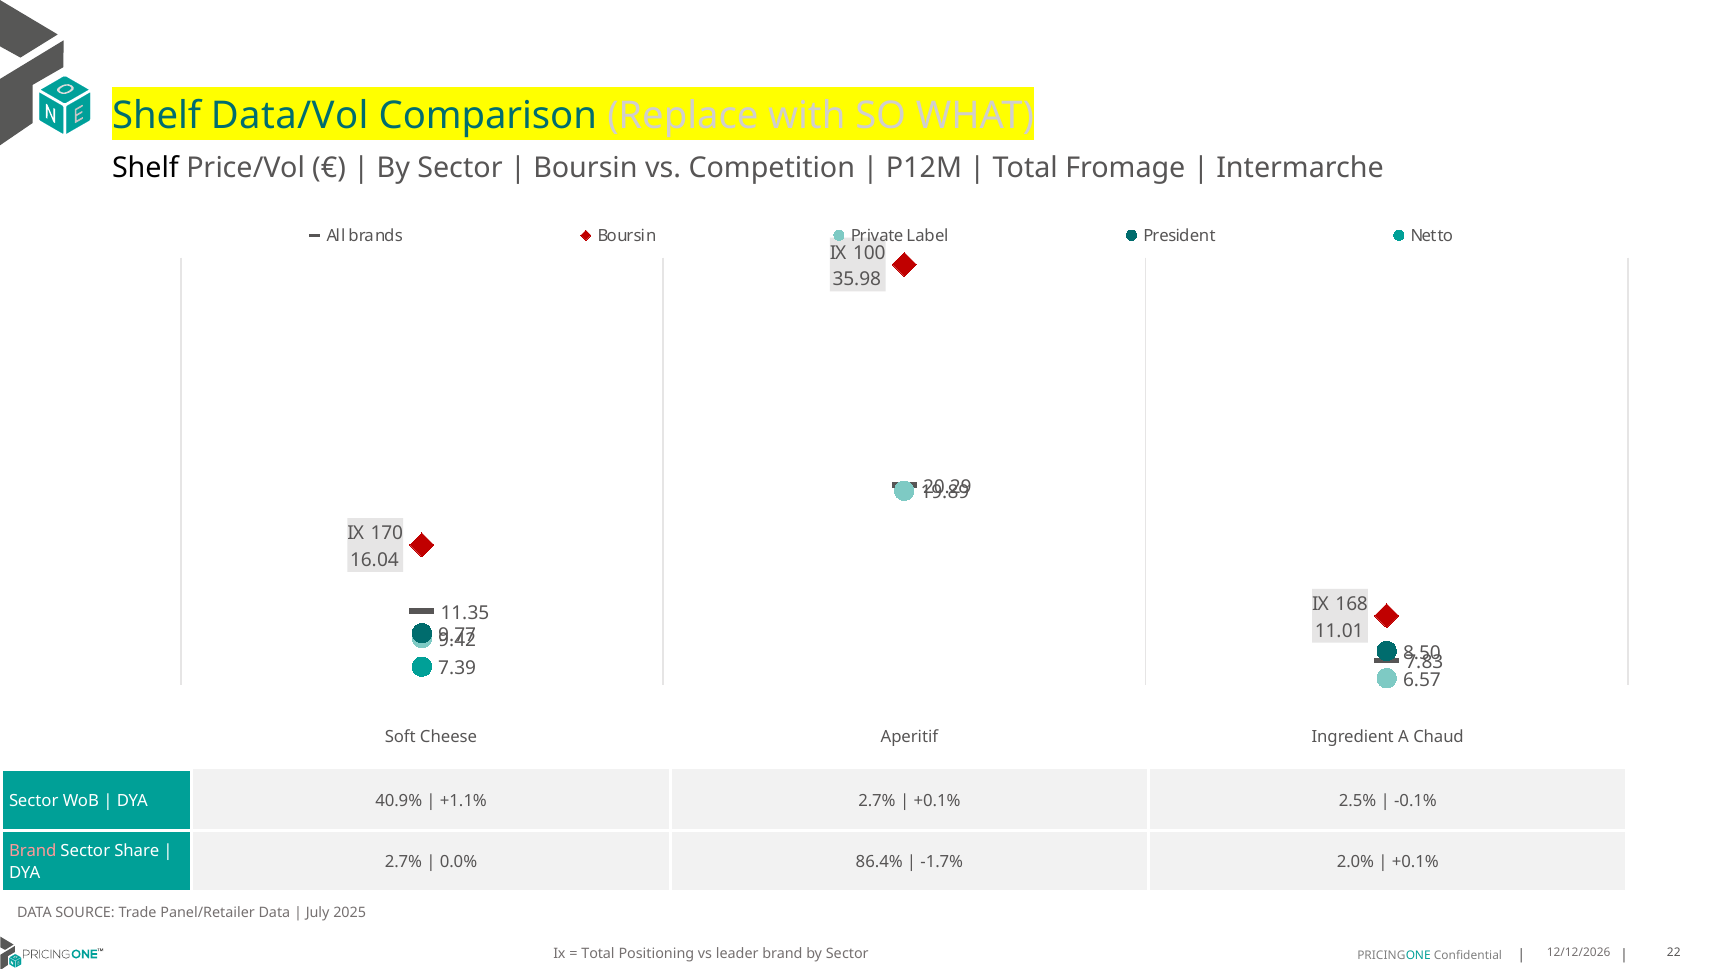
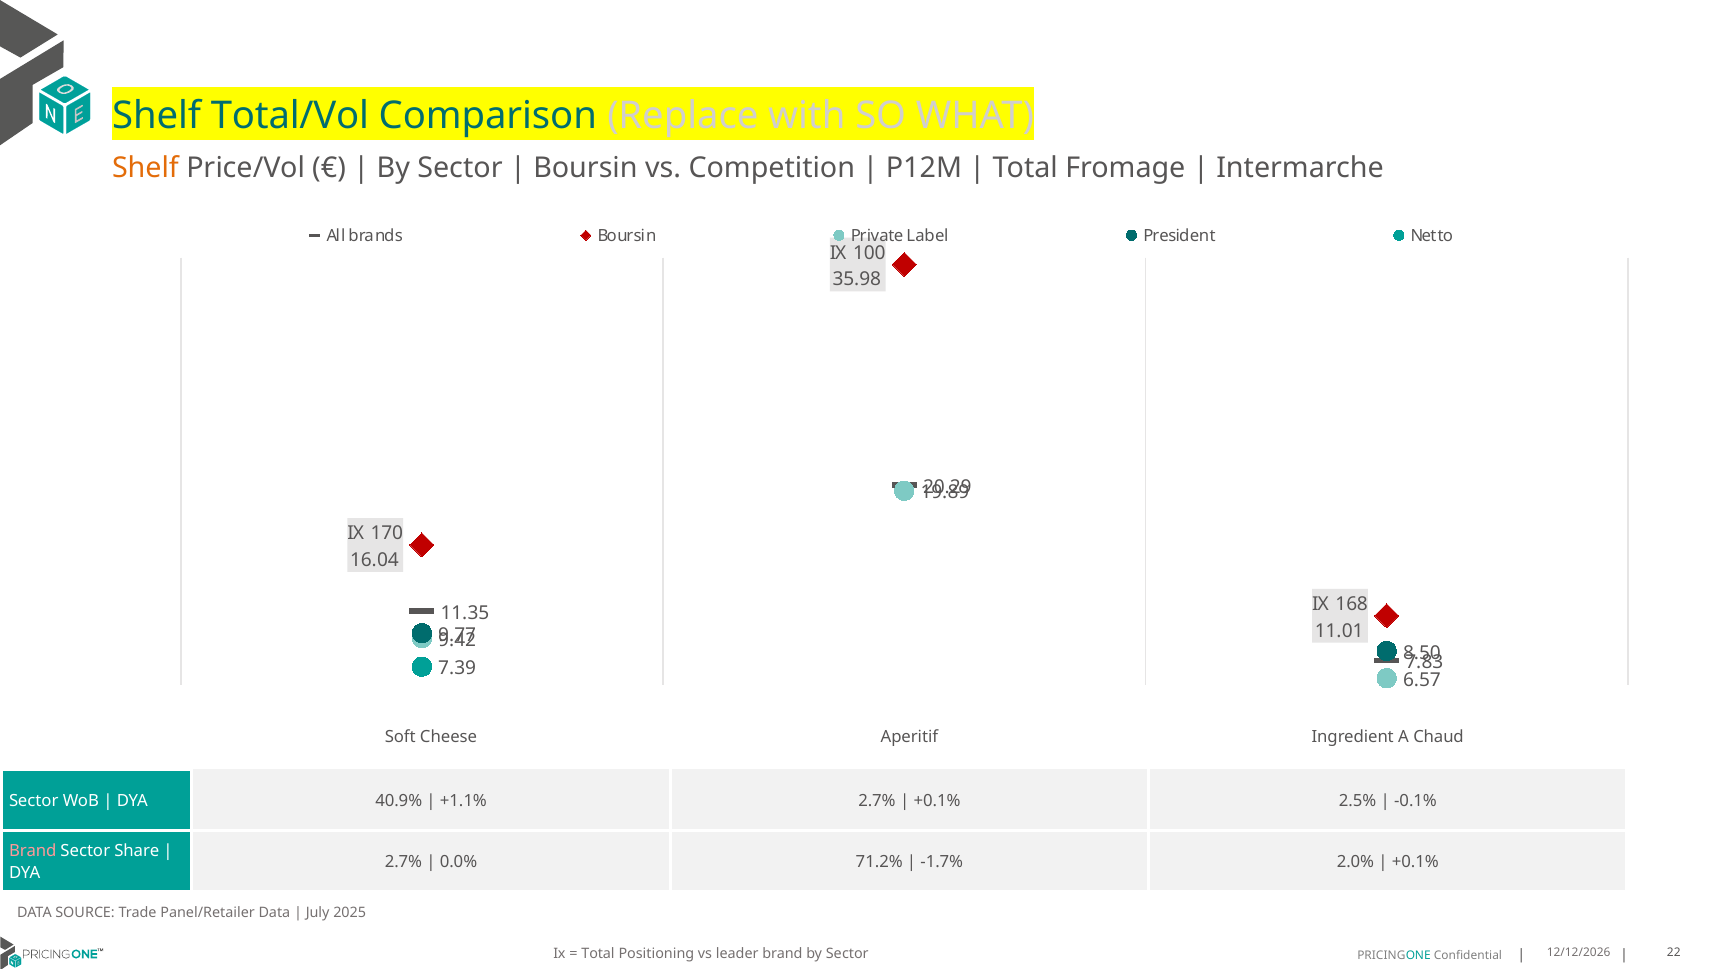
Data/Vol: Data/Vol -> Total/Vol
Shelf at (145, 168) colour: black -> orange
86.4%: 86.4% -> 71.2%
